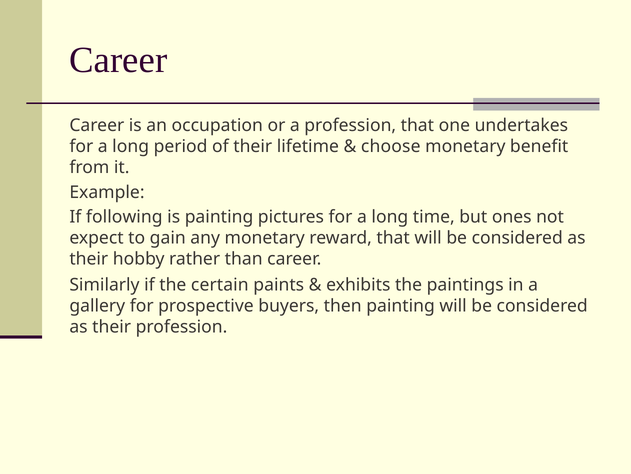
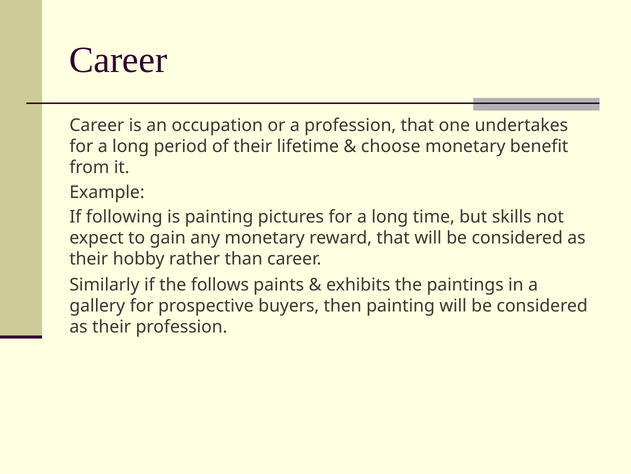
ones: ones -> skills
certain: certain -> follows
